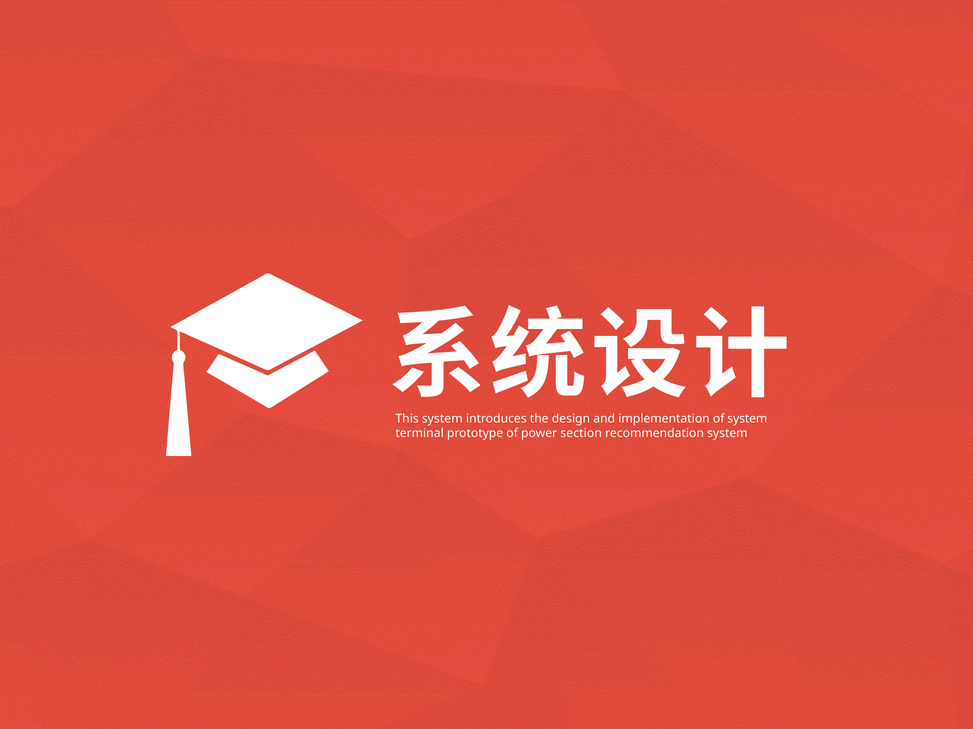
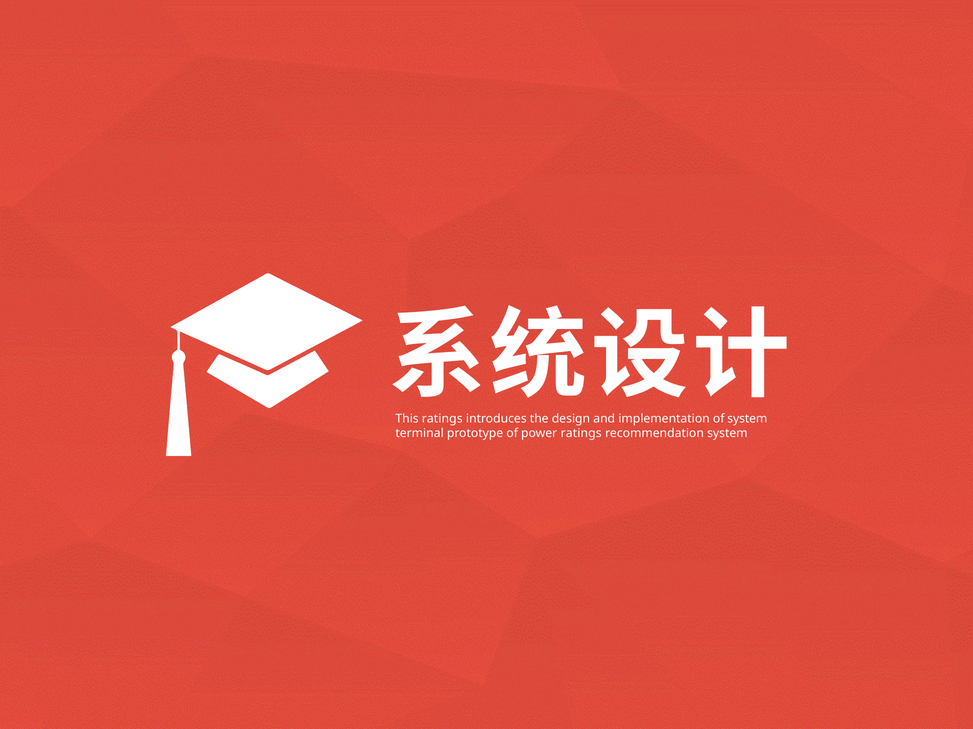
This system: system -> ratings
power section: section -> ratings
